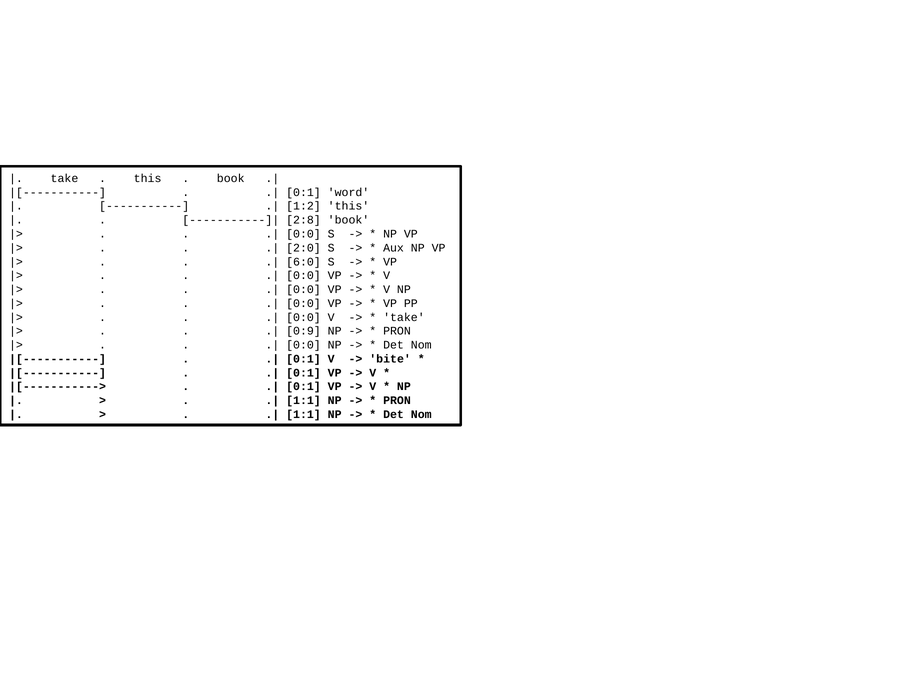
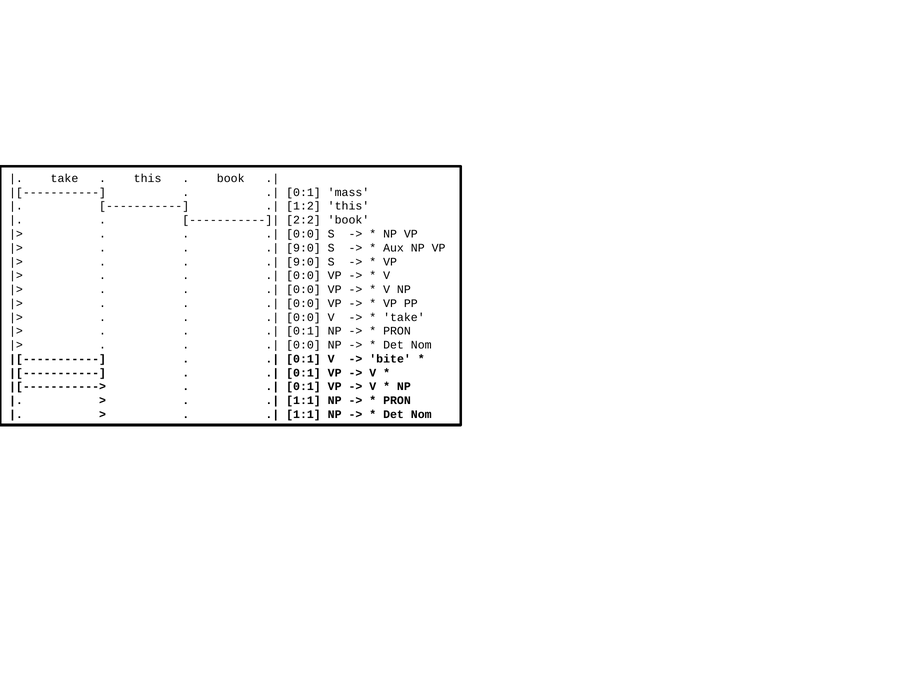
word: word -> mass
2:8: 2:8 -> 2:2
2:0 at (303, 248): 2:0 -> 9:0
6:0 at (303, 262): 6:0 -> 9:0
0:9 at (303, 331): 0:9 -> 0:1
